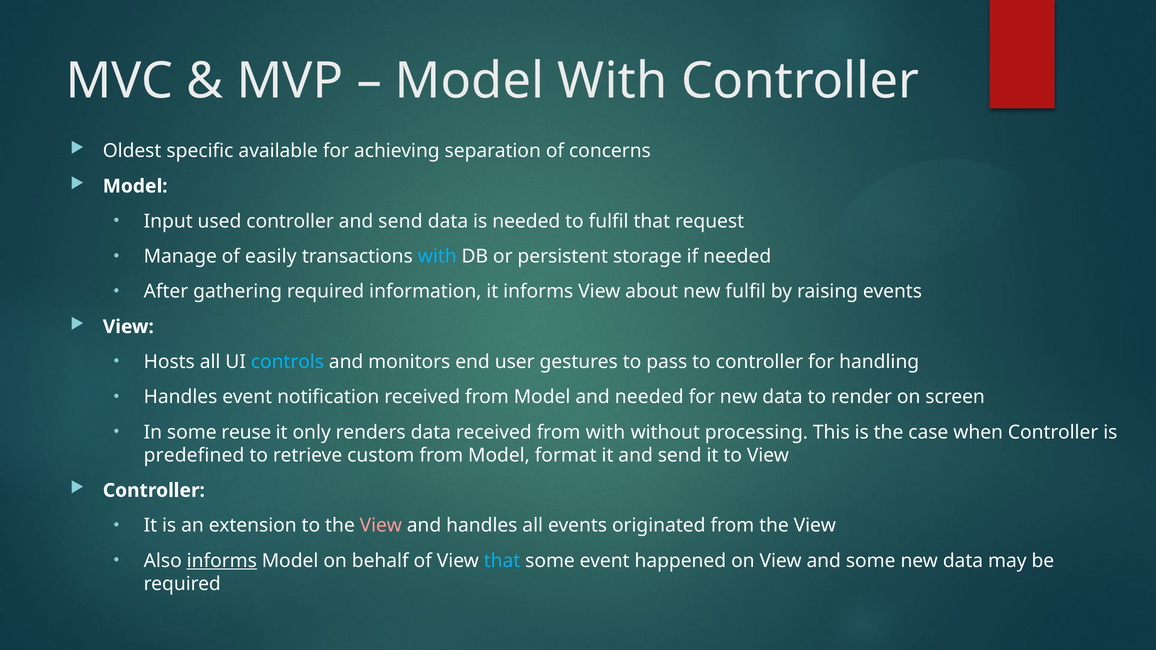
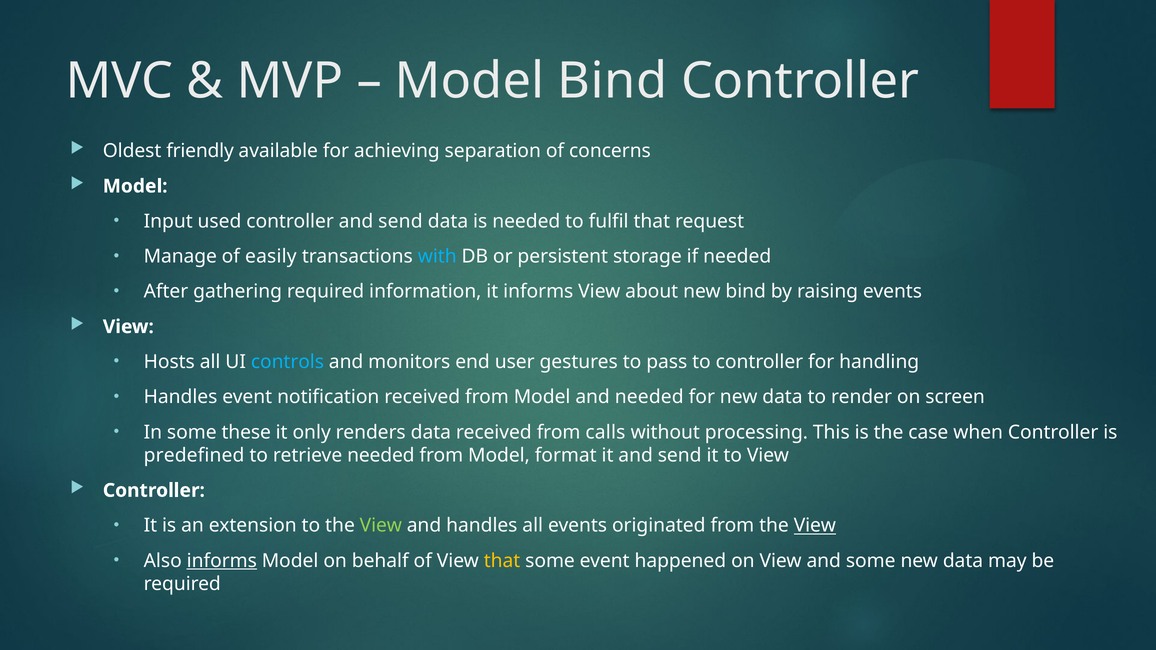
Model With: With -> Bind
specific: specific -> friendly
new fulfil: fulfil -> bind
reuse: reuse -> these
from with: with -> calls
retrieve custom: custom -> needed
View at (381, 526) colour: pink -> light green
View at (815, 526) underline: none -> present
that at (502, 561) colour: light blue -> yellow
